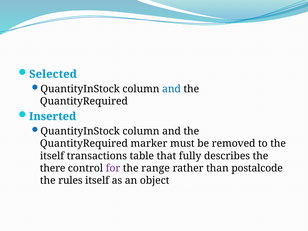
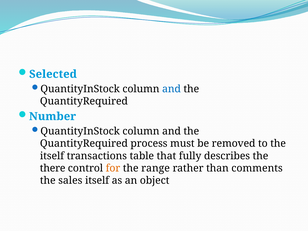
Inserted: Inserted -> Number
marker: marker -> process
for colour: purple -> orange
postalcode: postalcode -> comments
rules: rules -> sales
